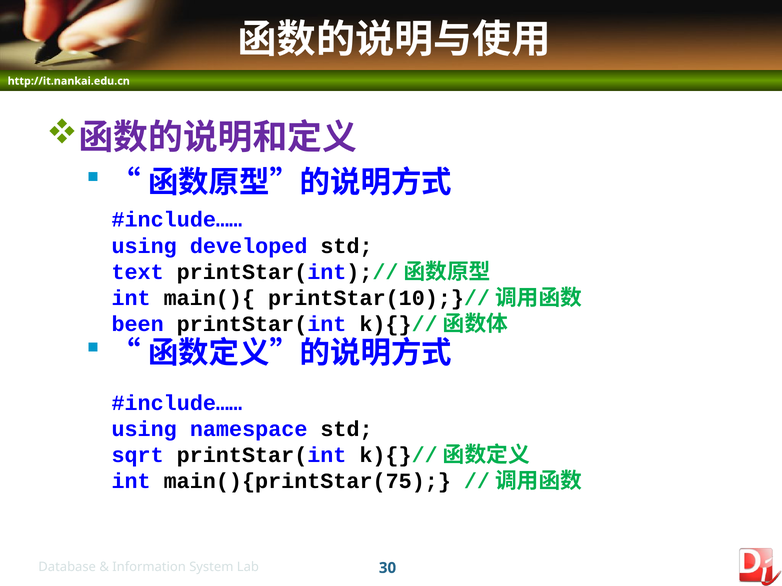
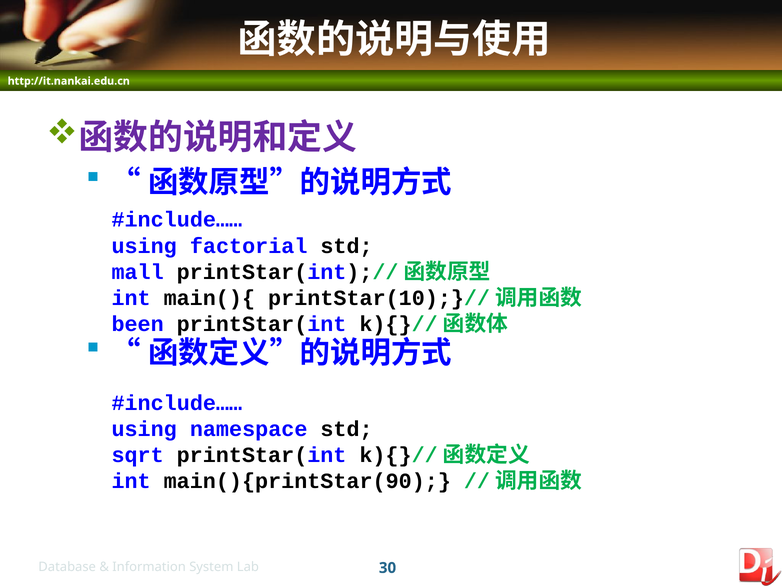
developed: developed -> factorial
text: text -> mall
main(){printStar(75: main(){printStar(75 -> main(){printStar(90
